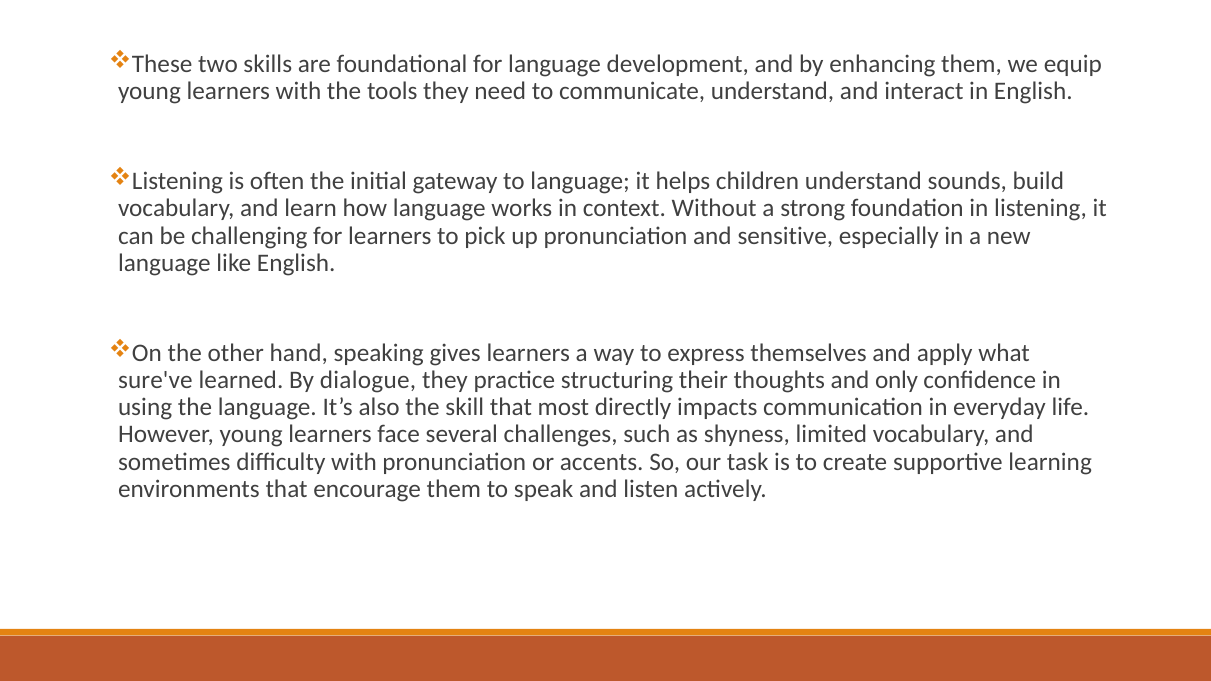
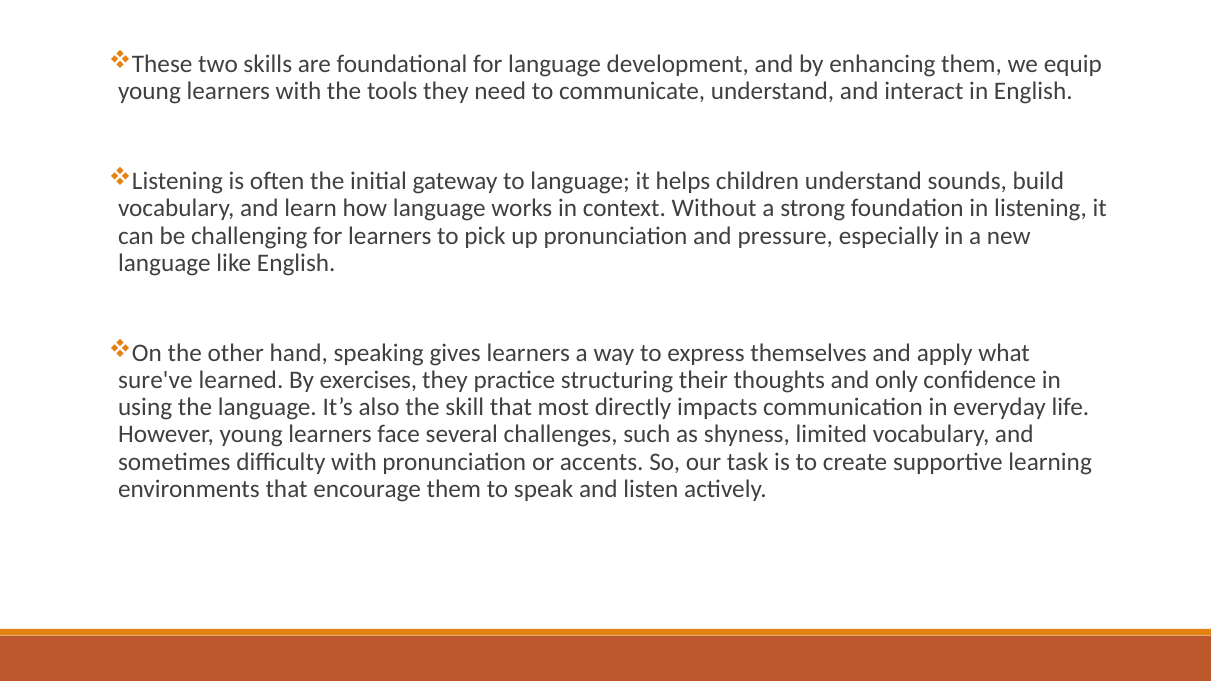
sensitive: sensitive -> pressure
dialogue: dialogue -> exercises
